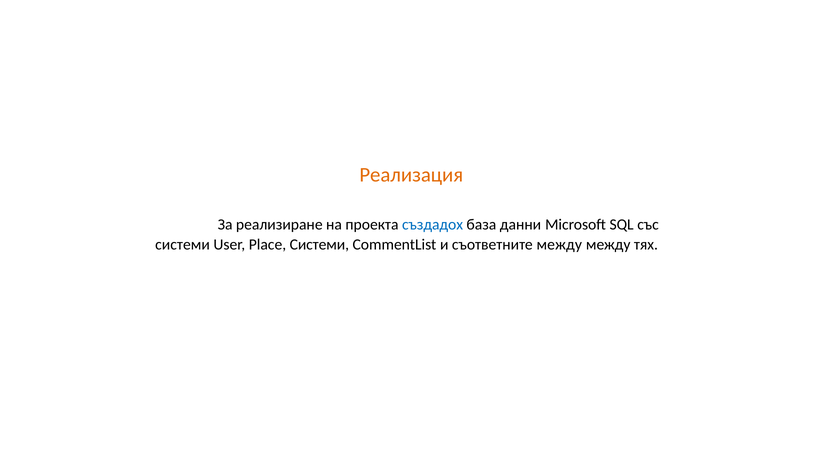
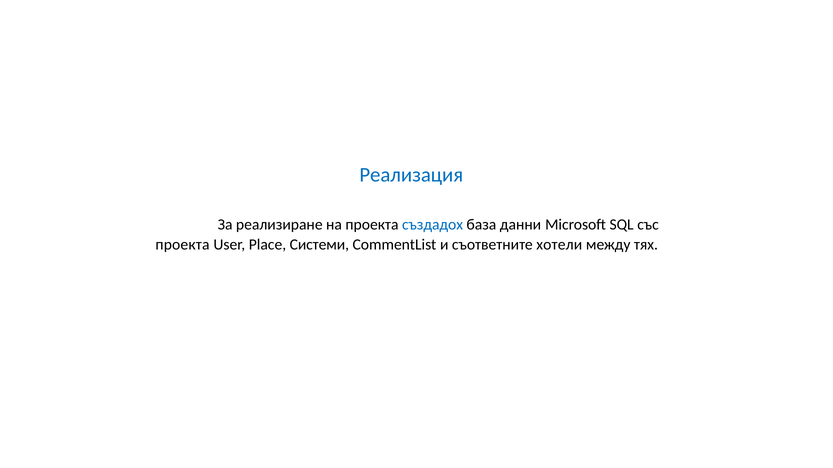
Реализация colour: orange -> blue
системи at (183, 245): системи -> проекта
съответните между: между -> хотели
